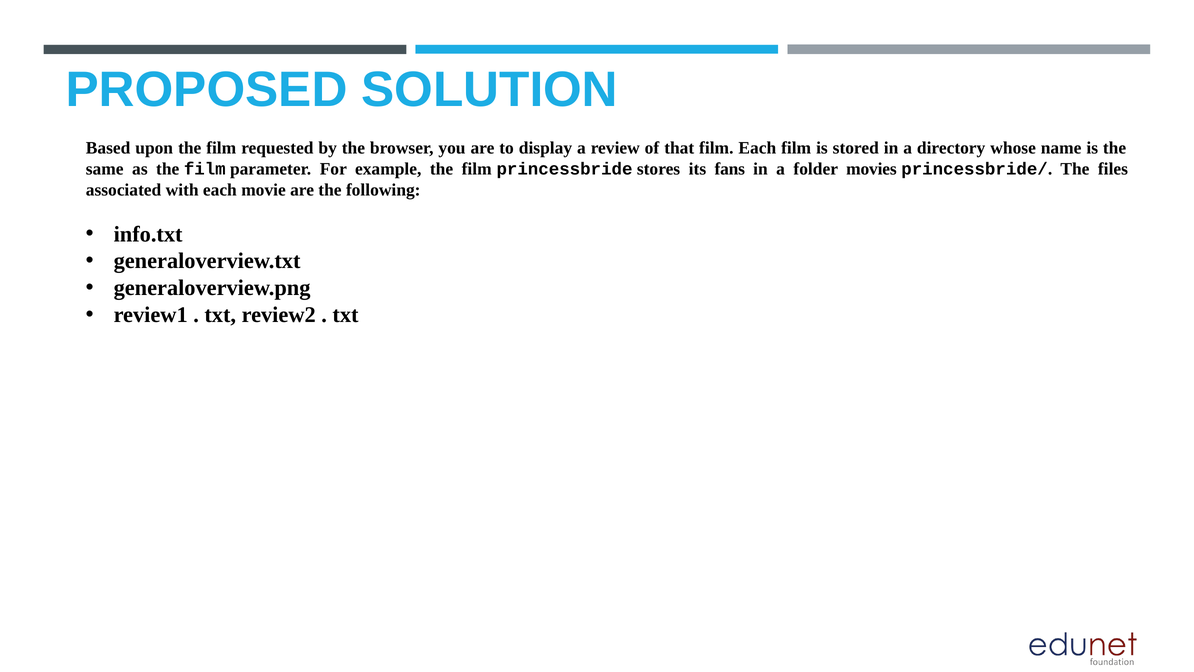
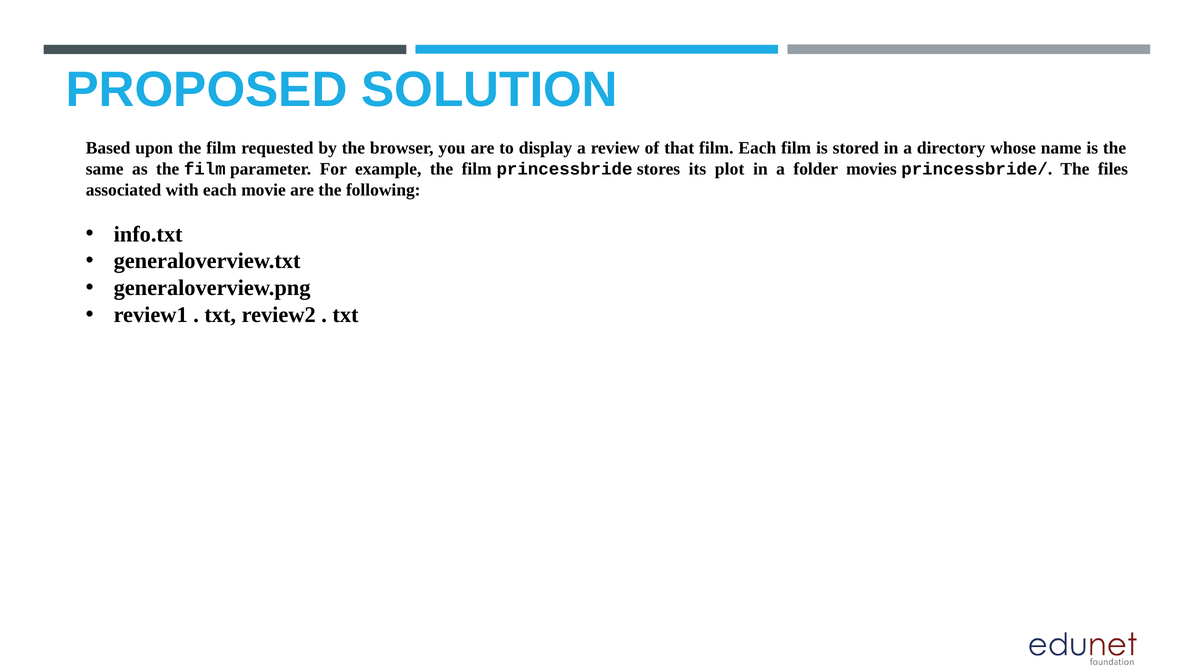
fans: fans -> plot
